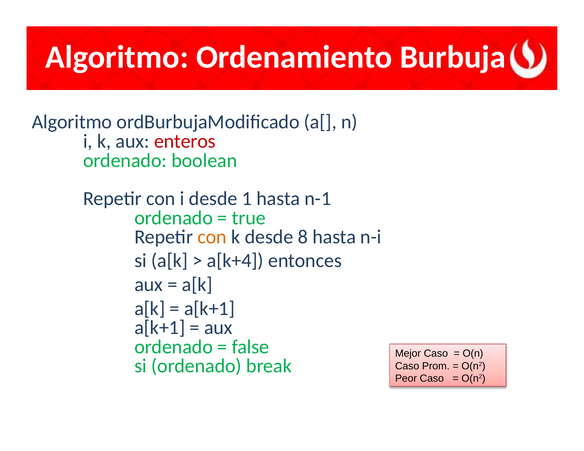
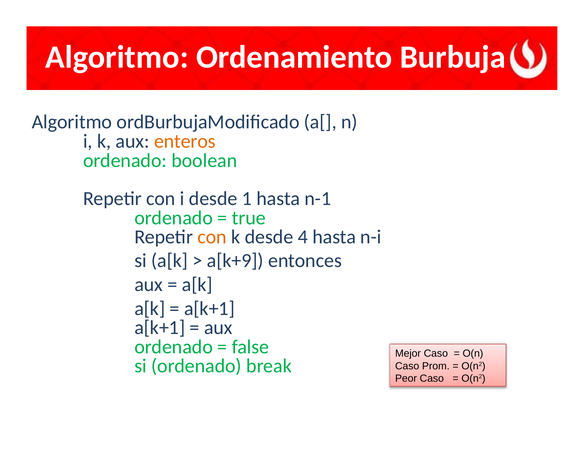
enteros colour: red -> orange
8: 8 -> 4
a[k+4: a[k+4 -> a[k+9
